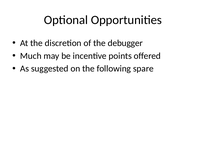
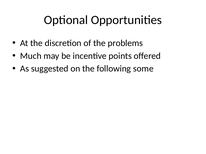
debugger: debugger -> problems
spare: spare -> some
